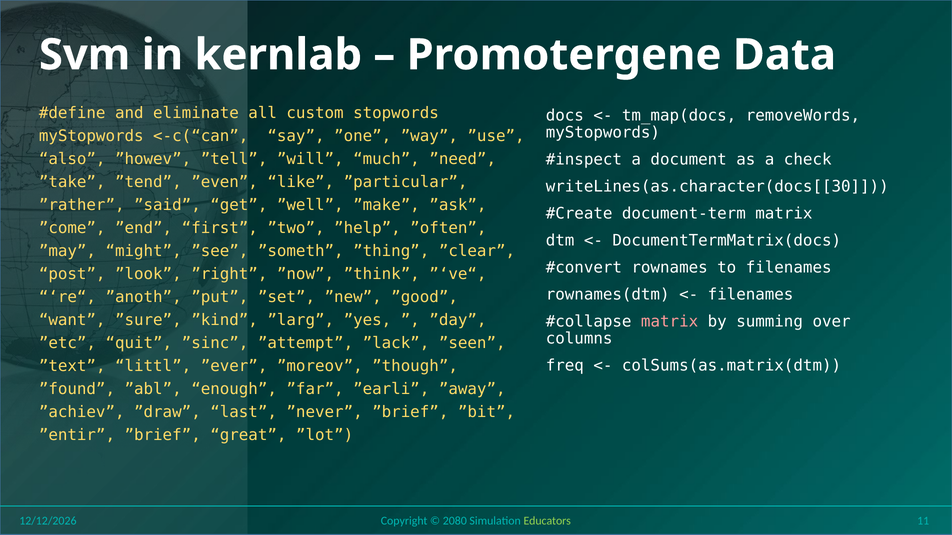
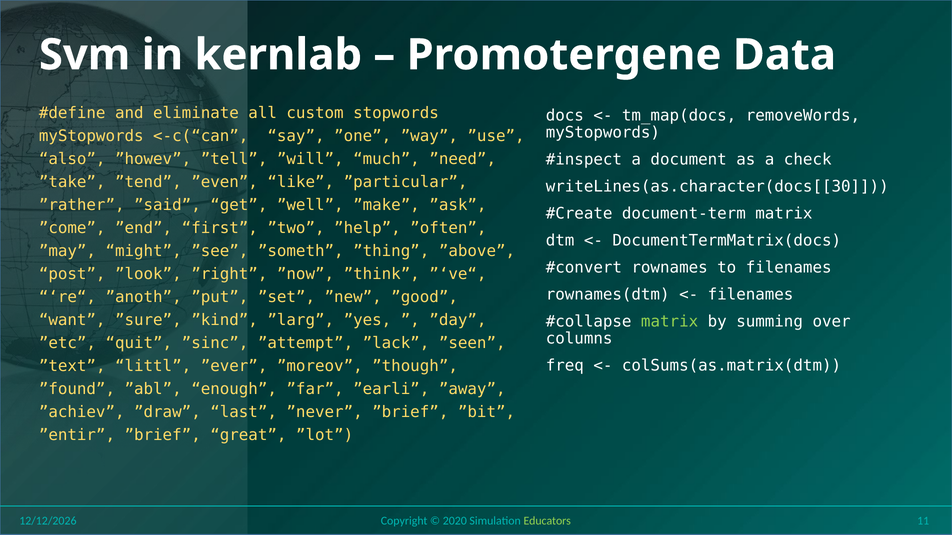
”clear: ”clear -> ”above
matrix at (670, 322) colour: pink -> light green
2080: 2080 -> 2020
